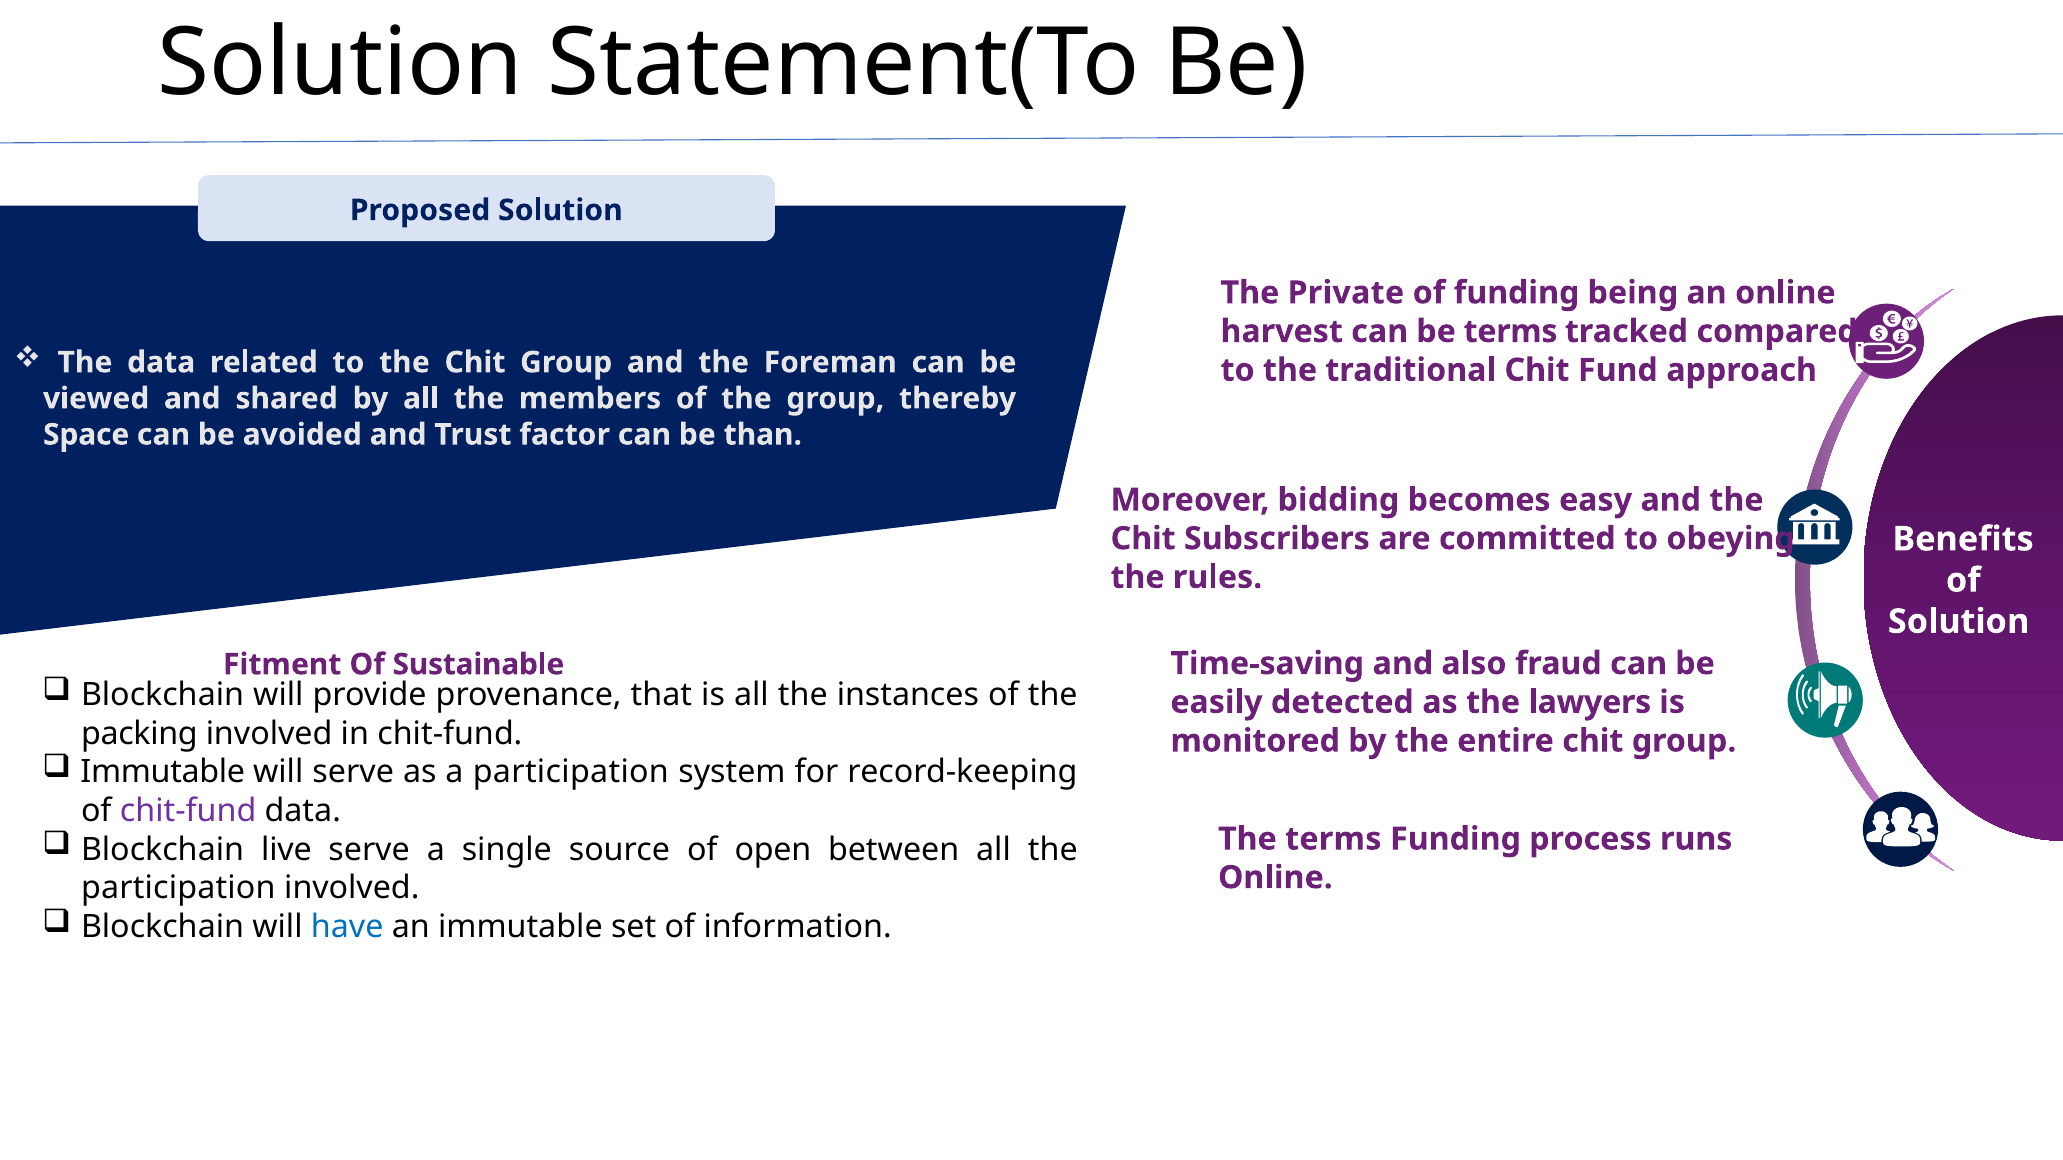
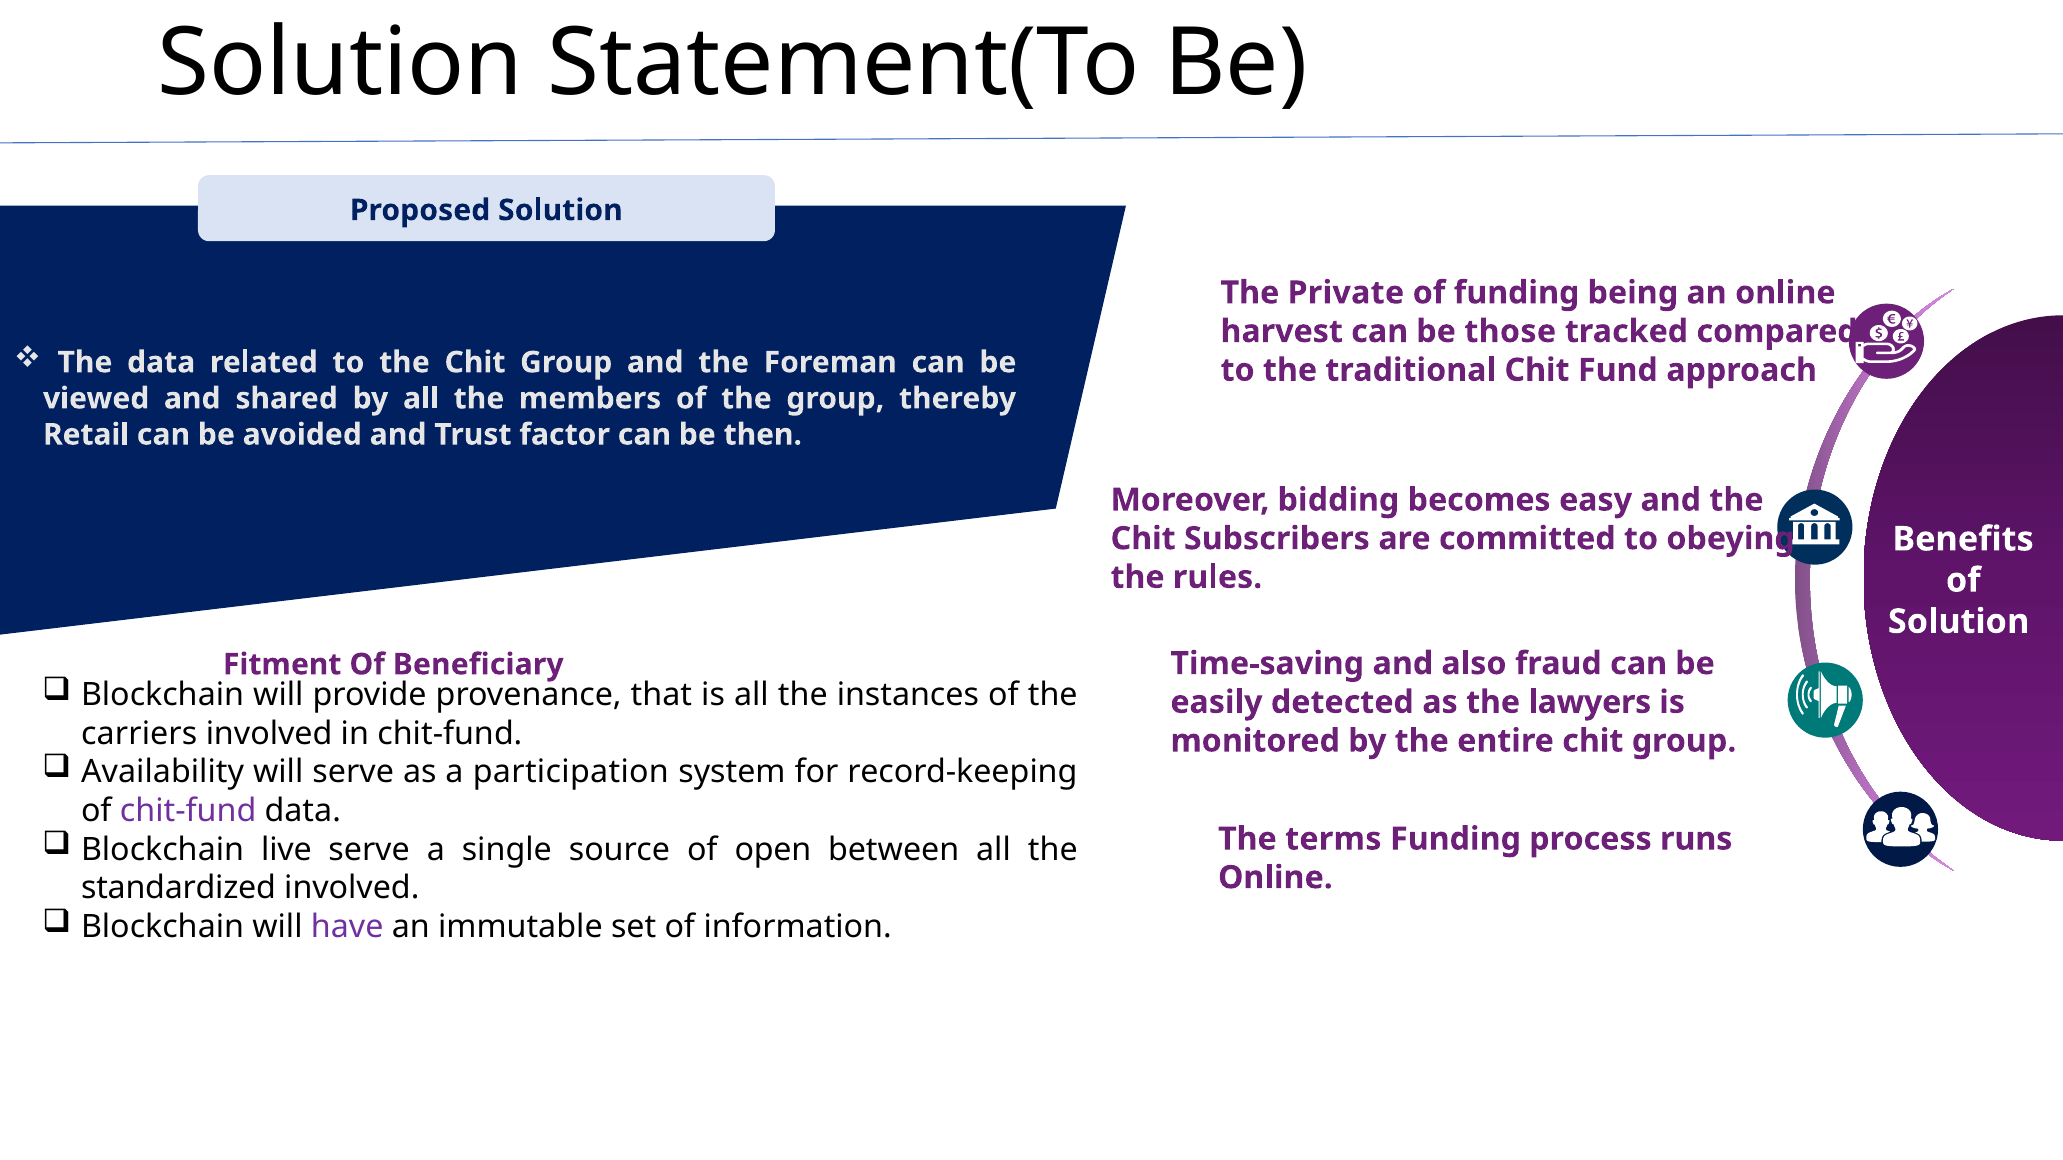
be terms: terms -> those
Space: Space -> Retail
than: than -> then
Sustainable: Sustainable -> Beneficiary
packing: packing -> carriers
Immutable at (163, 772): Immutable -> Availability
participation at (178, 888): participation -> standardized
have colour: blue -> purple
